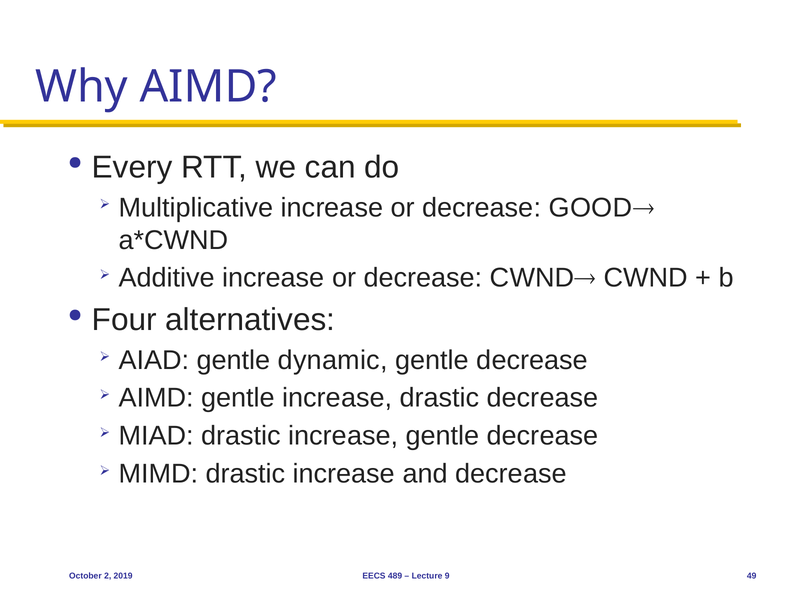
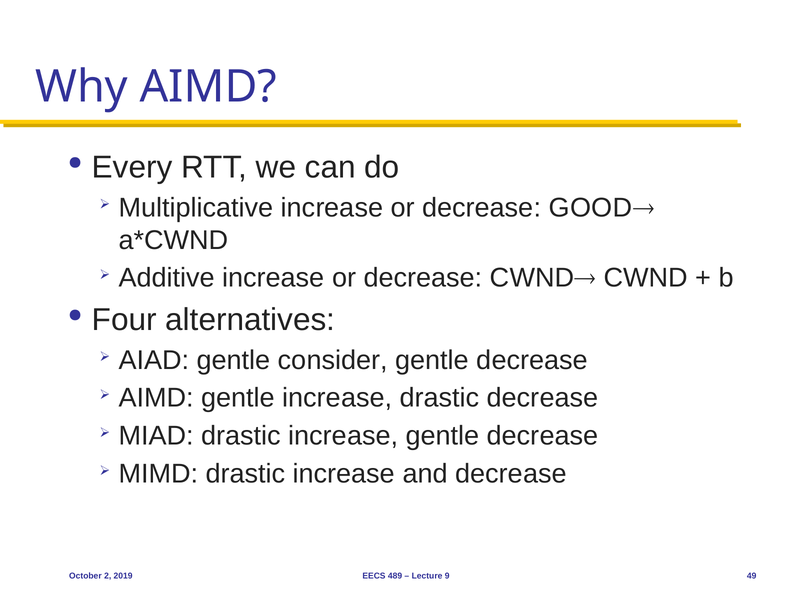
dynamic: dynamic -> consider
